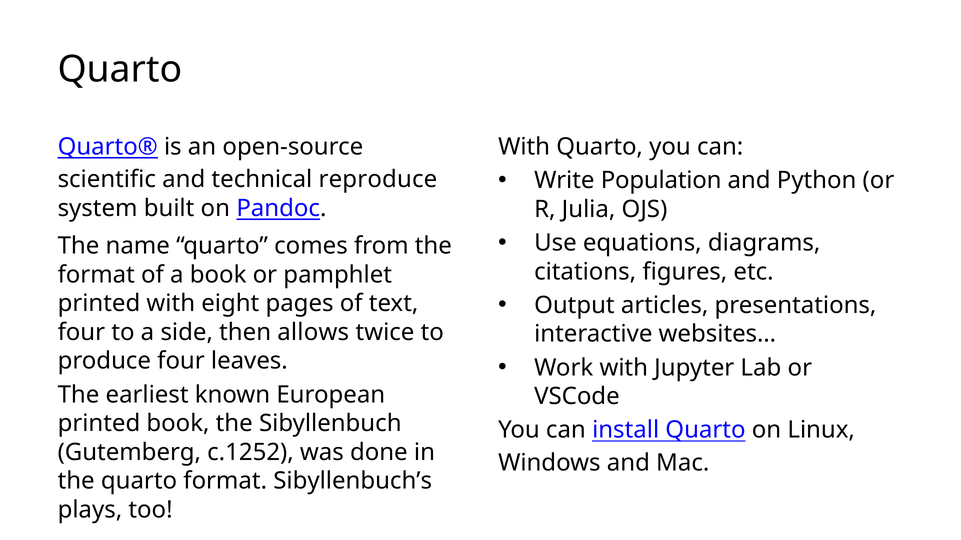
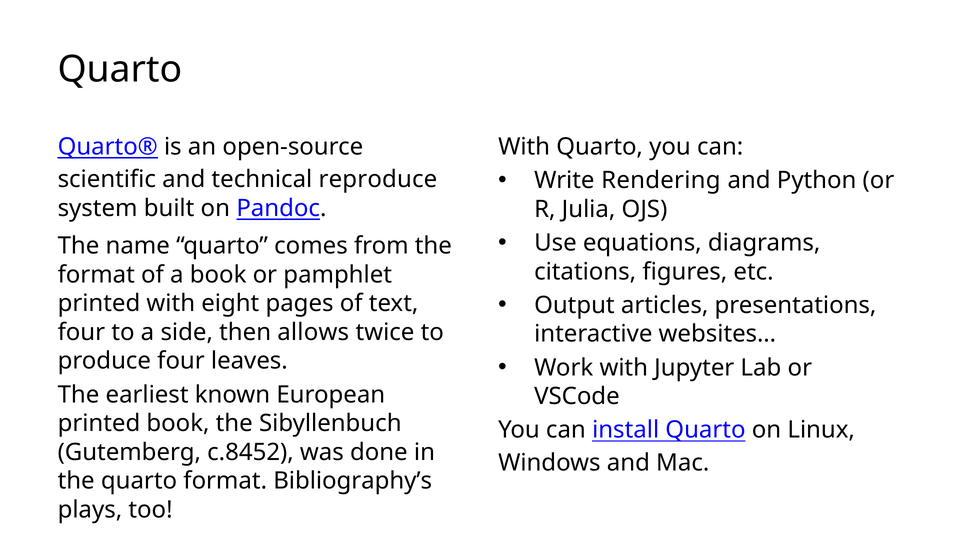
Population: Population -> Rendering
c.1252: c.1252 -> c.8452
Sibyllenbuch’s: Sibyllenbuch’s -> Bibliography’s
